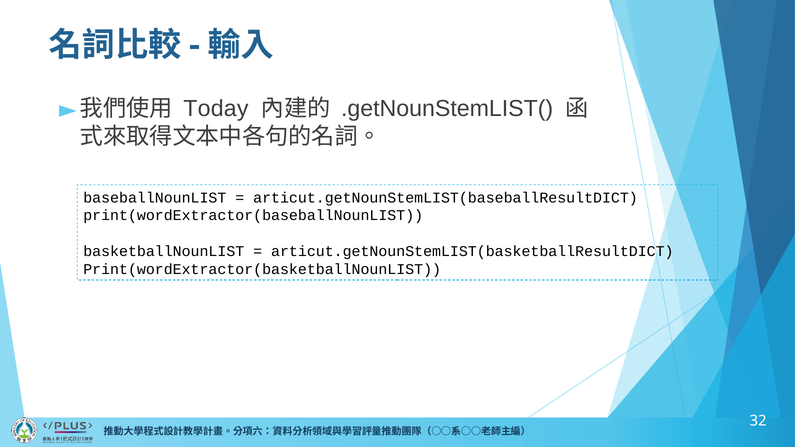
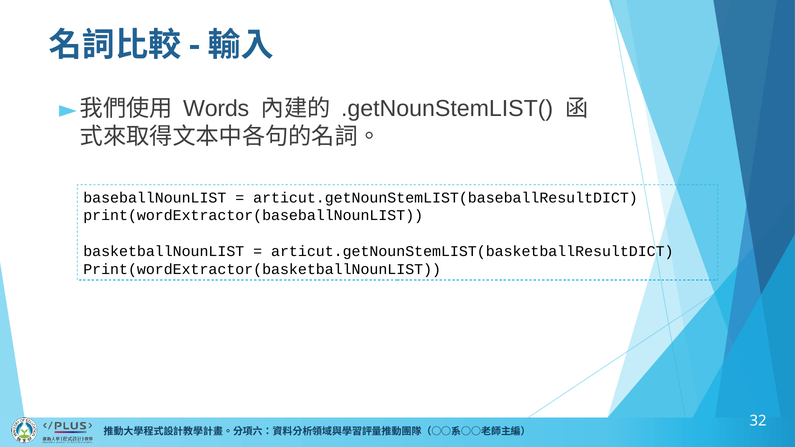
Today: Today -> Words
